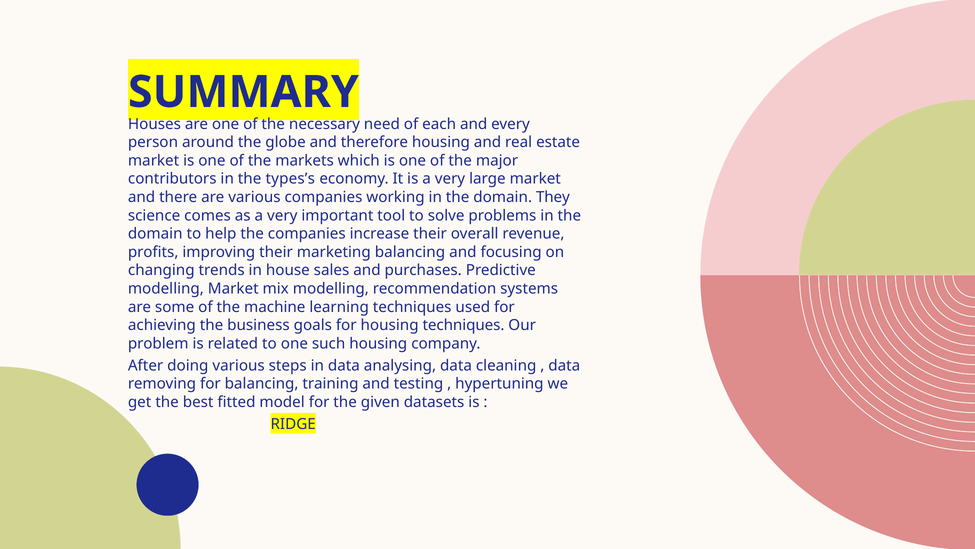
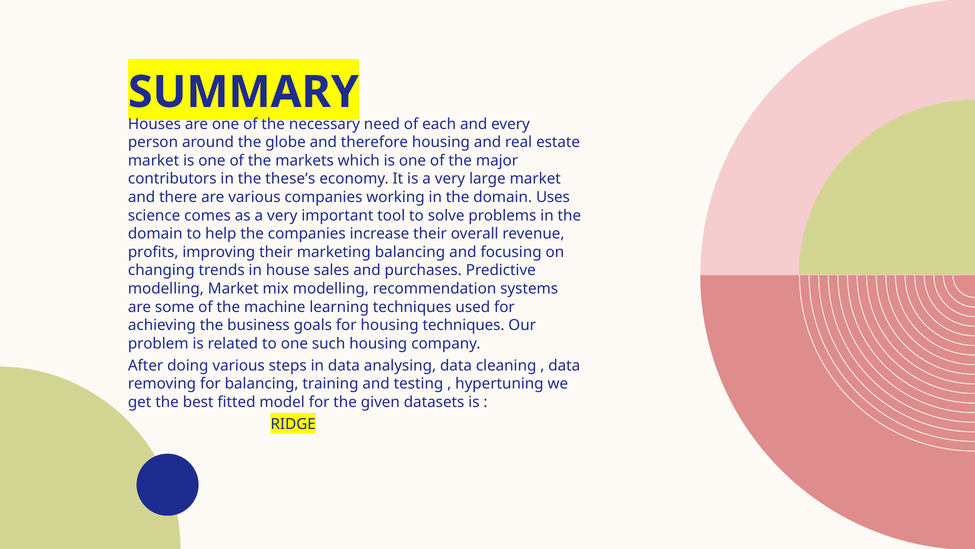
types’s: types’s -> these’s
They: They -> Uses
